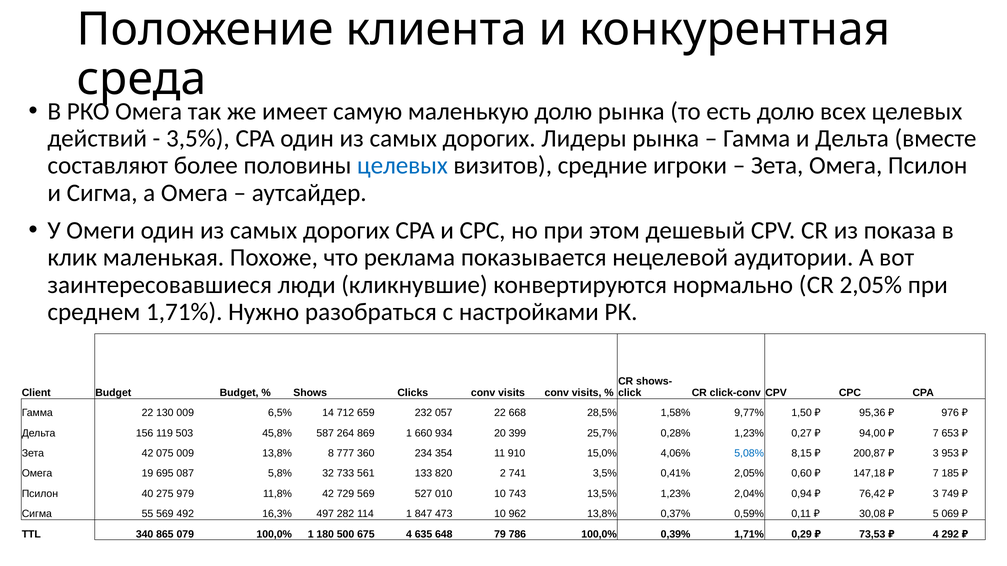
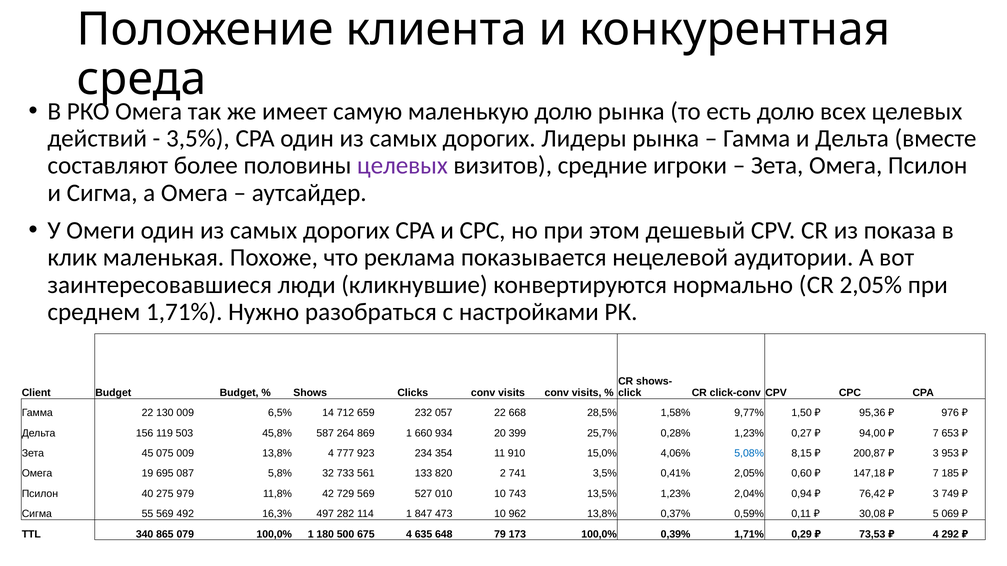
целевых at (402, 166) colour: blue -> purple
Зета 42: 42 -> 45
13,8% 8: 8 -> 4
360: 360 -> 923
786: 786 -> 173
